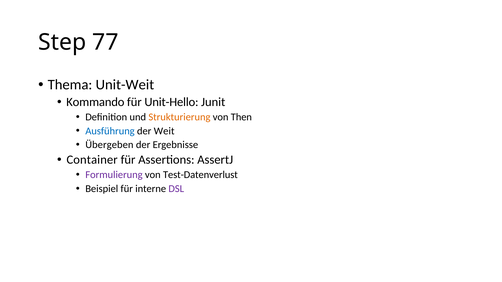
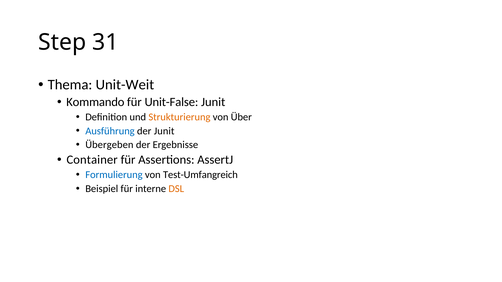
77: 77 -> 31
Unit-Hello: Unit-Hello -> Unit-False
Then: Then -> Über
der Weit: Weit -> Junit
Formulierung colour: purple -> blue
Test-Datenverlust: Test-Datenverlust -> Test-Umfangreich
DSL colour: purple -> orange
